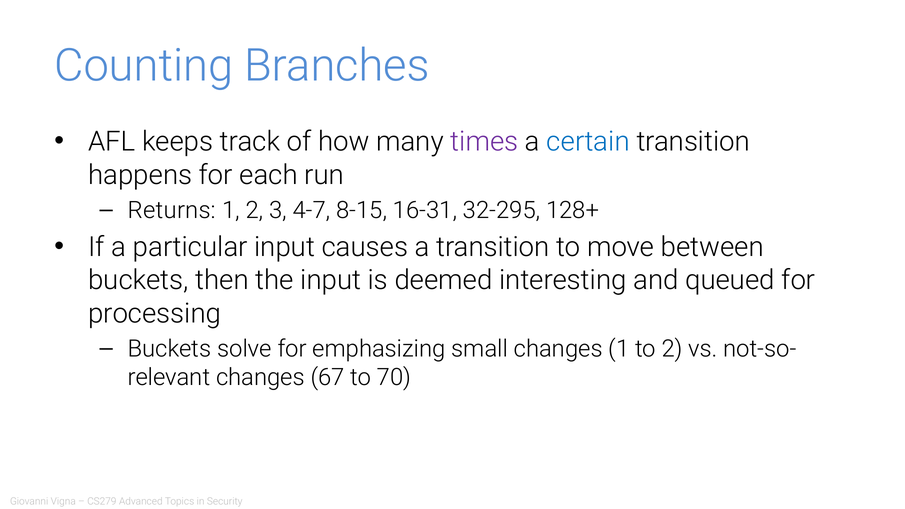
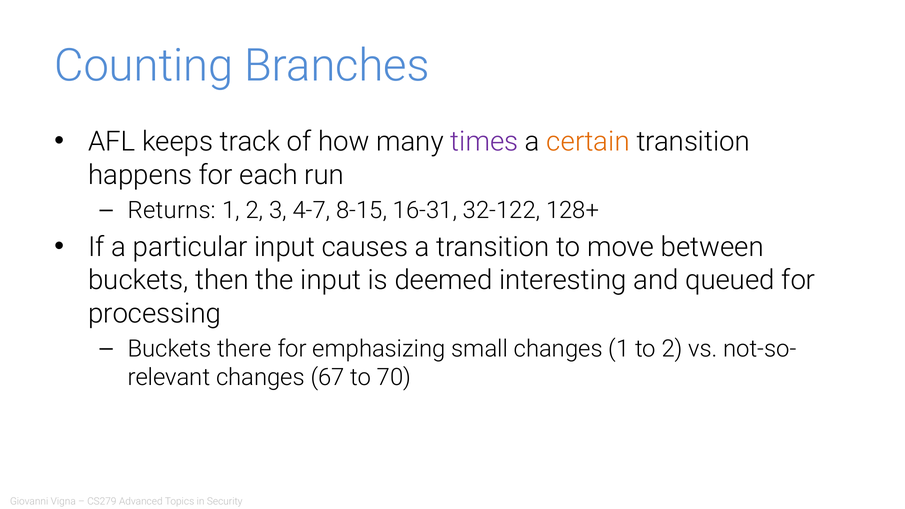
certain colour: blue -> orange
32-295: 32-295 -> 32-122
solve: solve -> there
